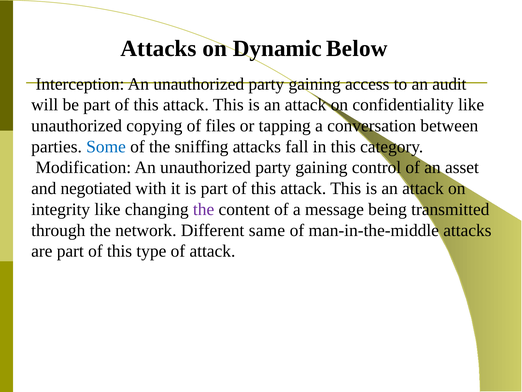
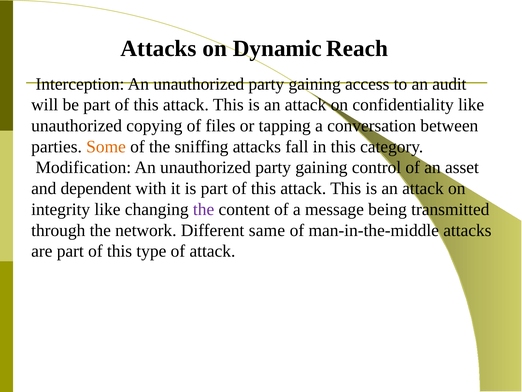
Below: Below -> Reach
Some colour: blue -> orange
negotiated: negotiated -> dependent
